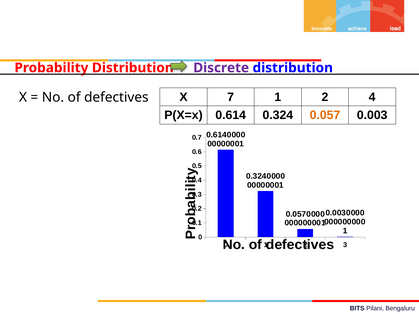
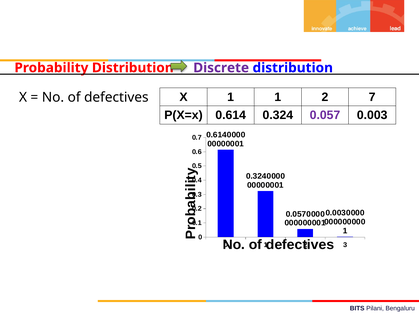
X 7: 7 -> 1
4: 4 -> 7
0.057 colour: orange -> purple
